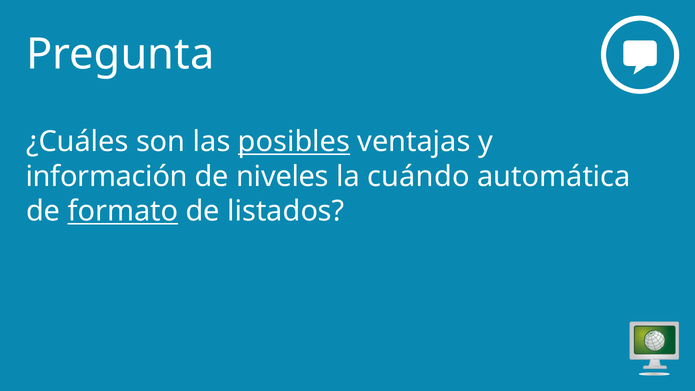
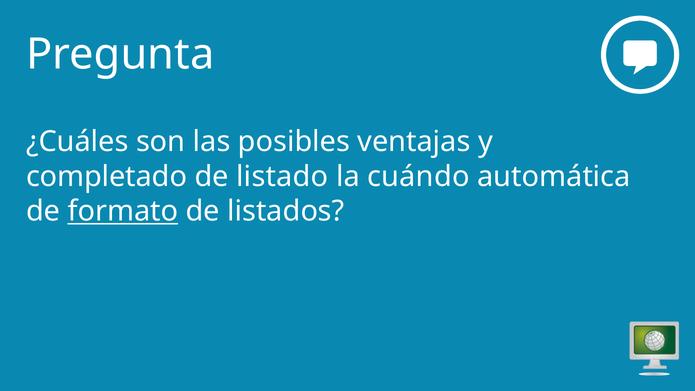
posibles underline: present -> none
información: información -> completado
niveles: niveles -> listado
